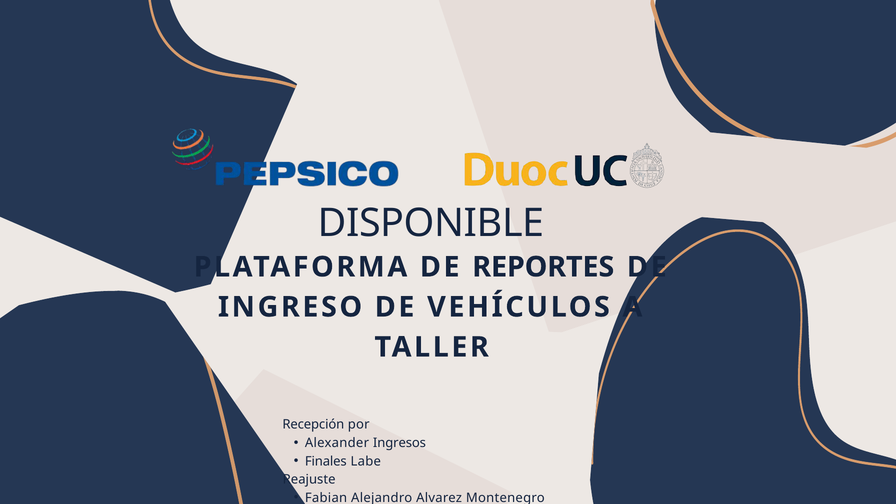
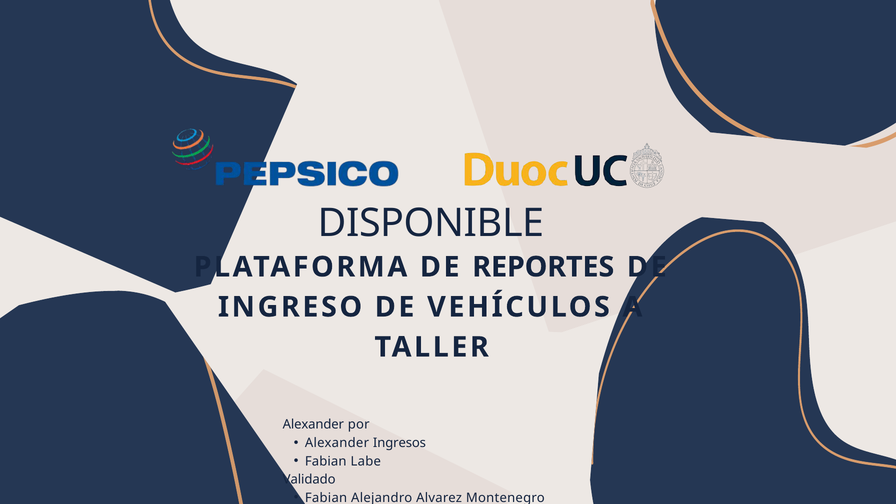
Recepción at (313, 425): Recepción -> Alexander
Finales at (326, 461): Finales -> Fabian
Reajuste: Reajuste -> Validado
